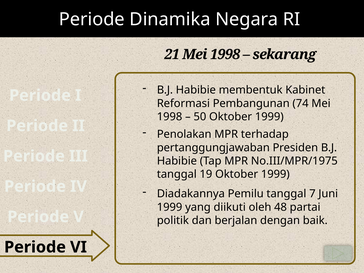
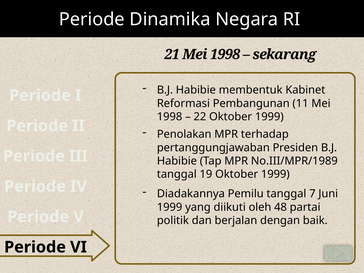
74: 74 -> 11
50: 50 -> 22
No.III/MPR/1975: No.III/MPR/1975 -> No.III/MPR/1989
